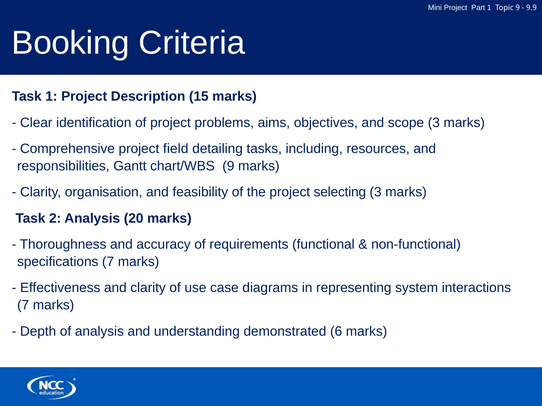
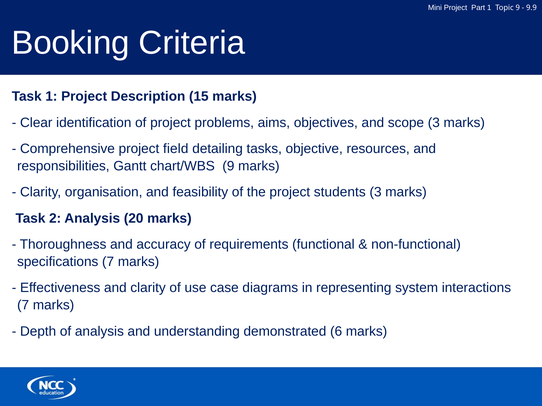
including: including -> objective
selecting: selecting -> students
